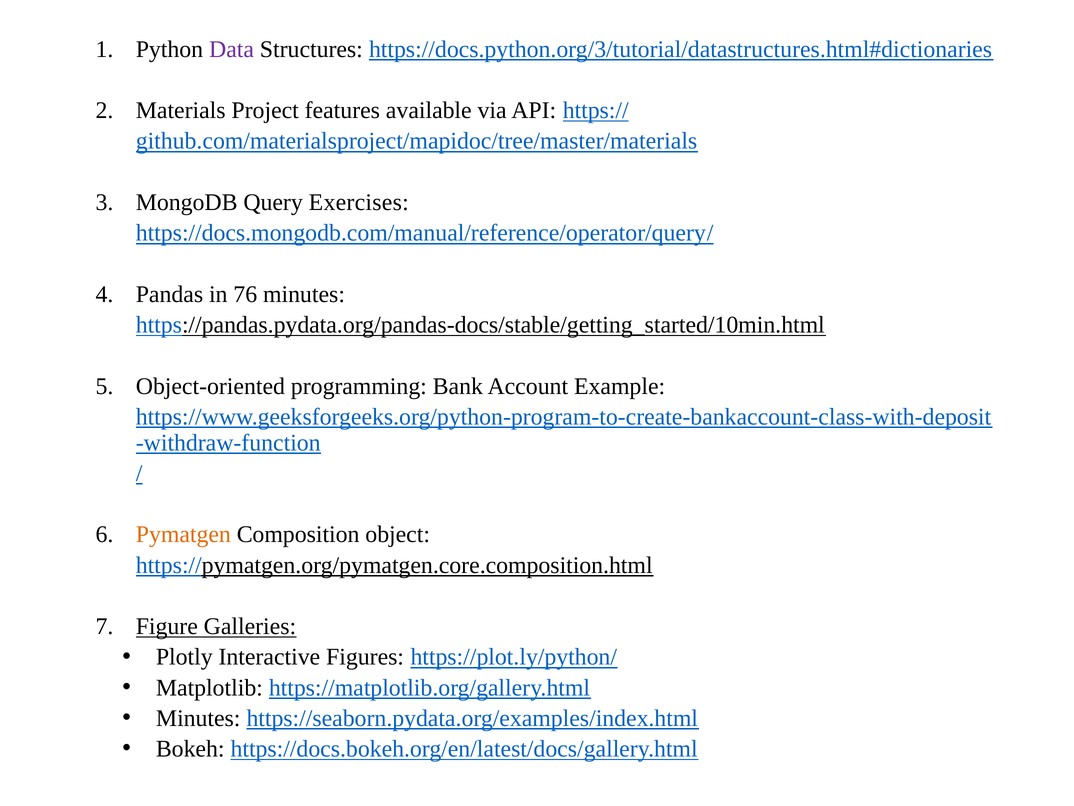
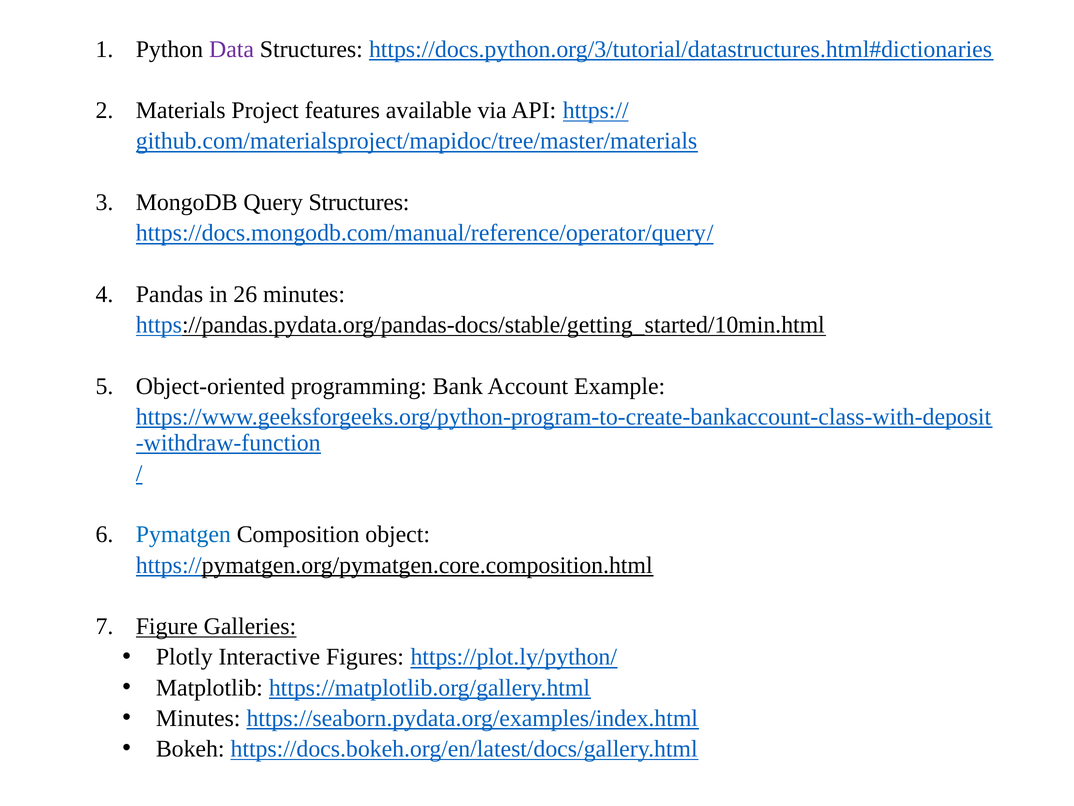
Query Exercises: Exercises -> Structures
76: 76 -> 26
Pymatgen colour: orange -> blue
